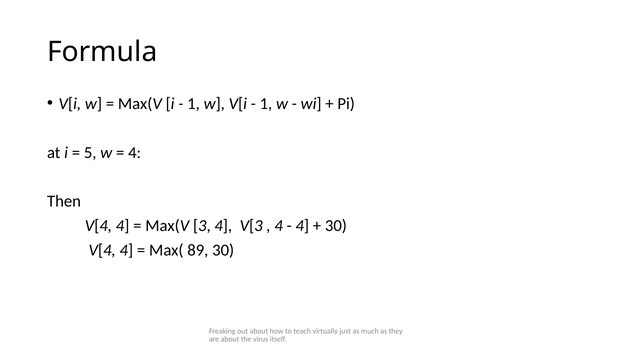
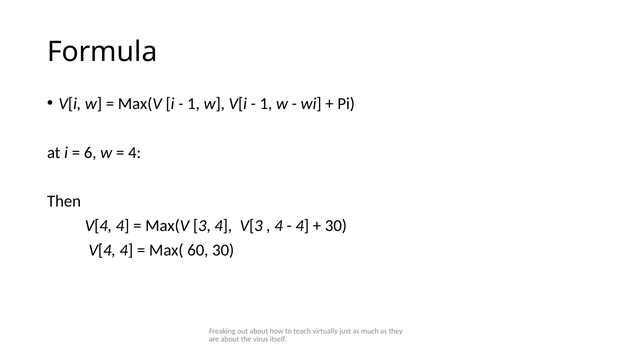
5: 5 -> 6
89: 89 -> 60
